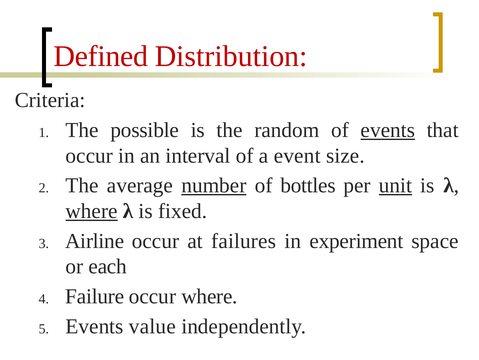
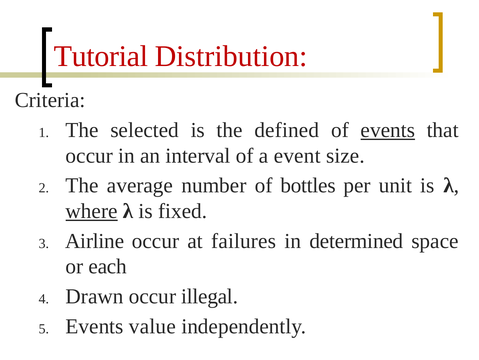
Defined: Defined -> Tutorial
possible: possible -> selected
random: random -> defined
number underline: present -> none
unit underline: present -> none
experiment: experiment -> determined
Failure: Failure -> Drawn
occur where: where -> illegal
